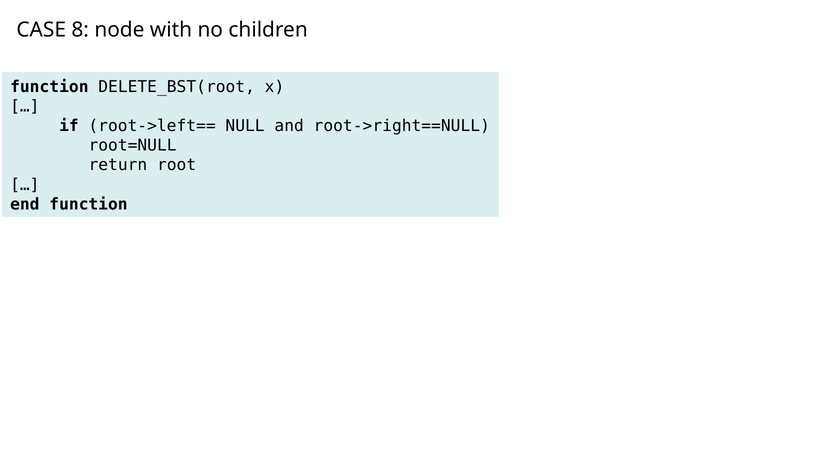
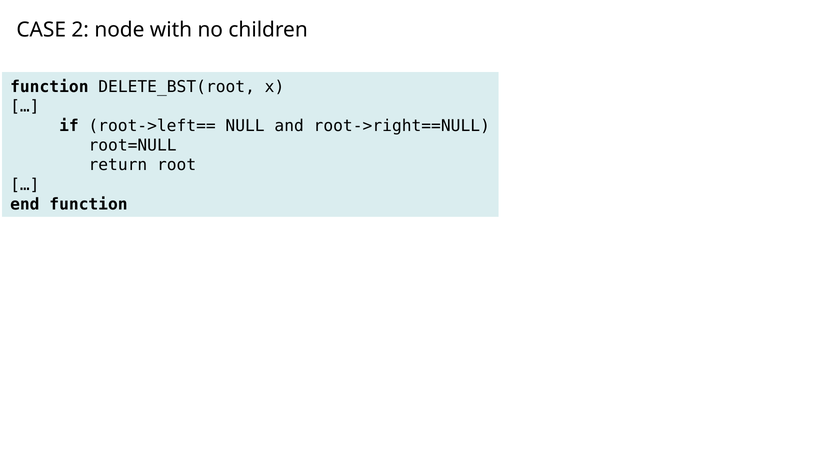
8: 8 -> 2
